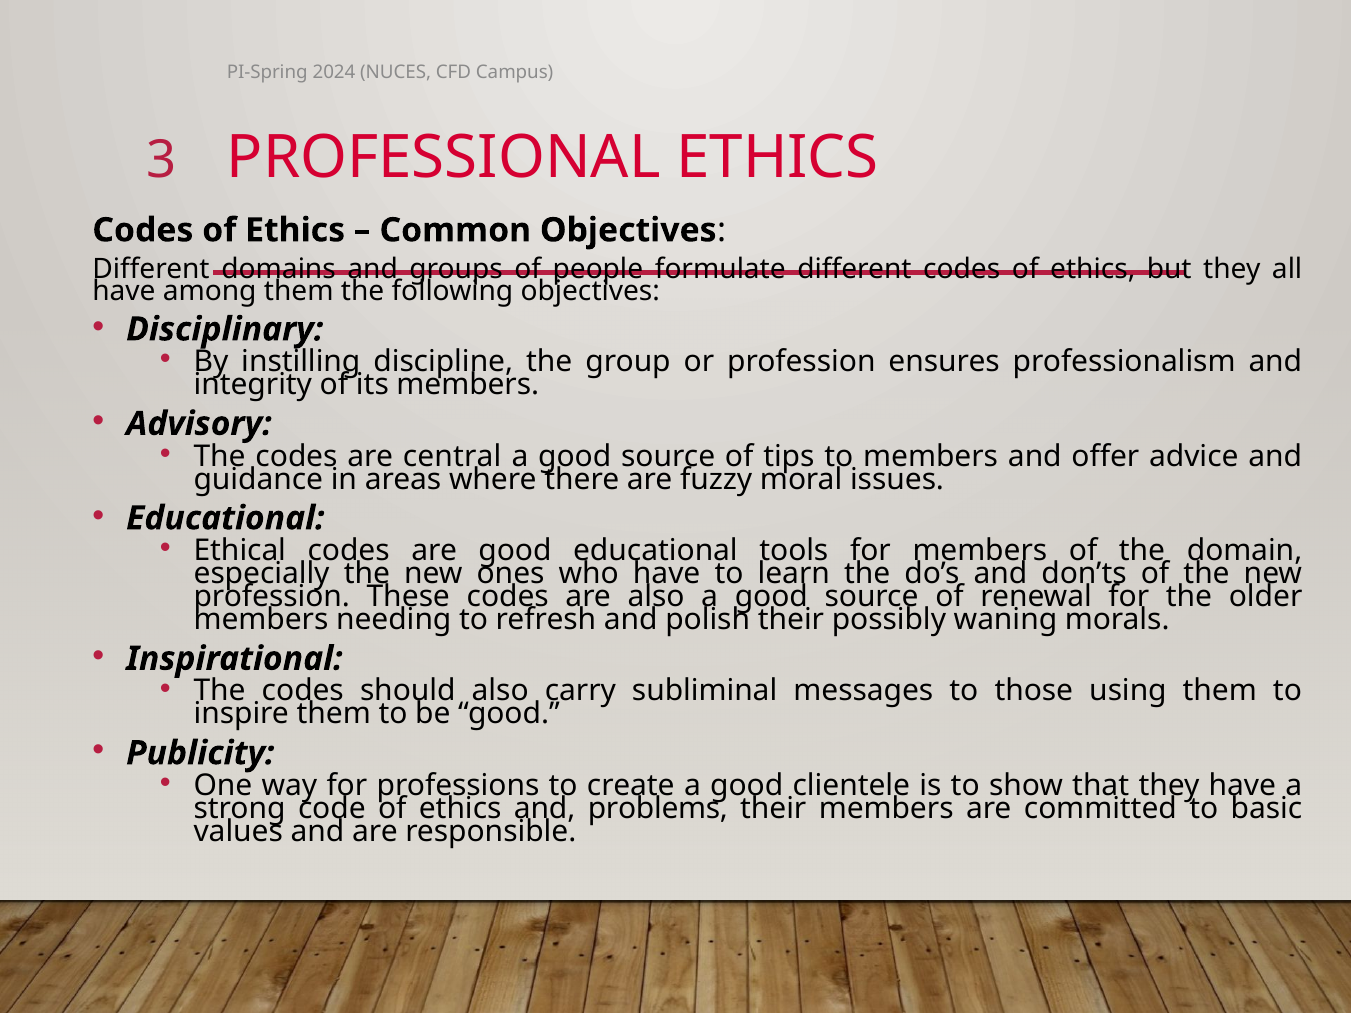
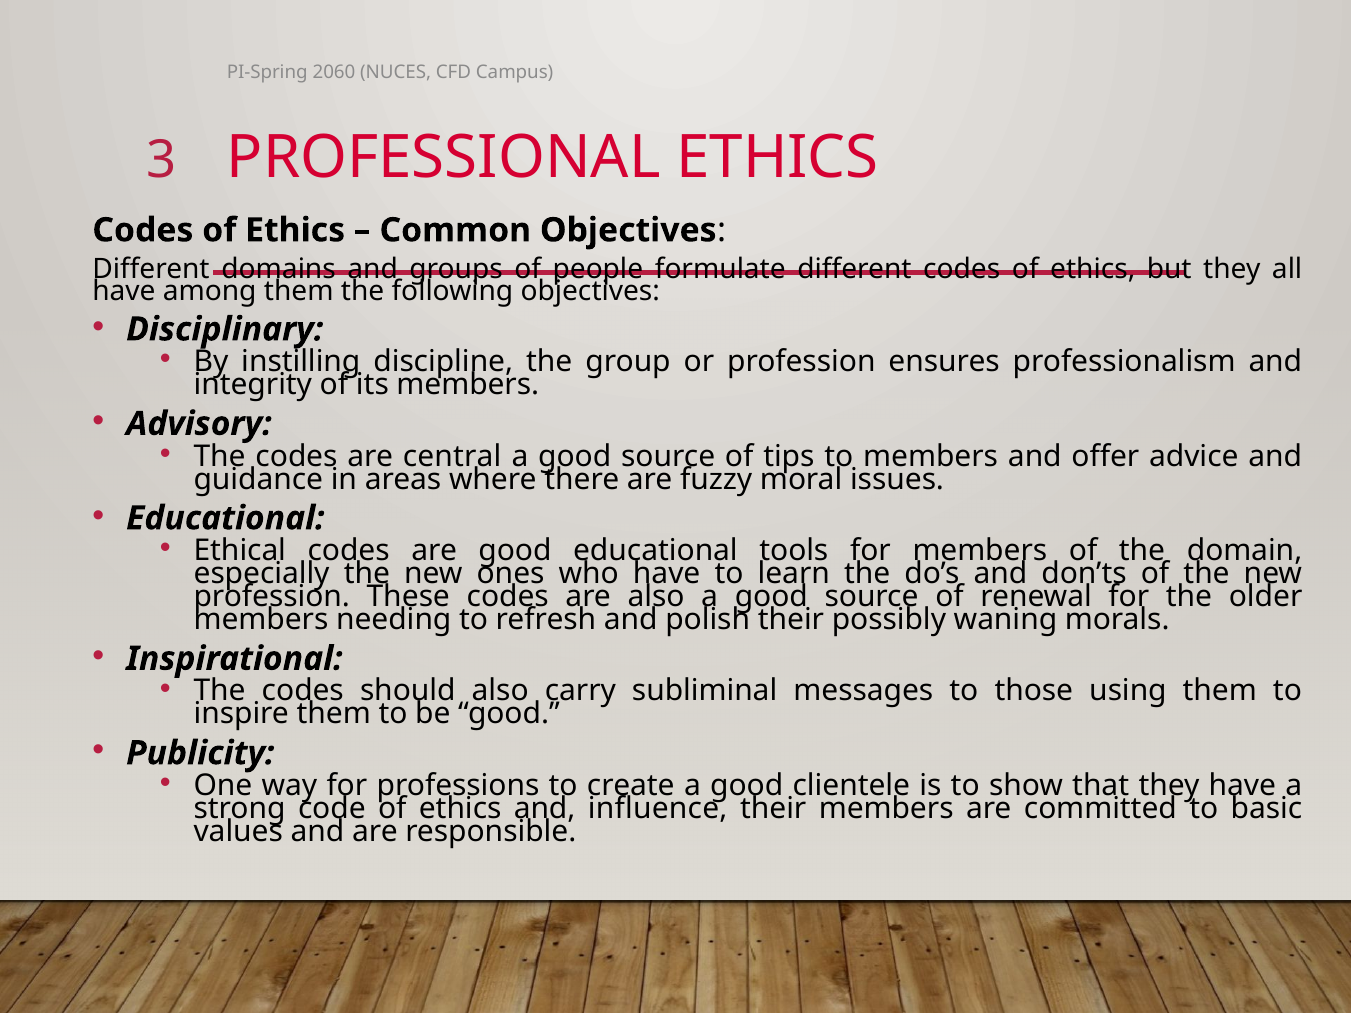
2024: 2024 -> 2060
problems: problems -> influence
